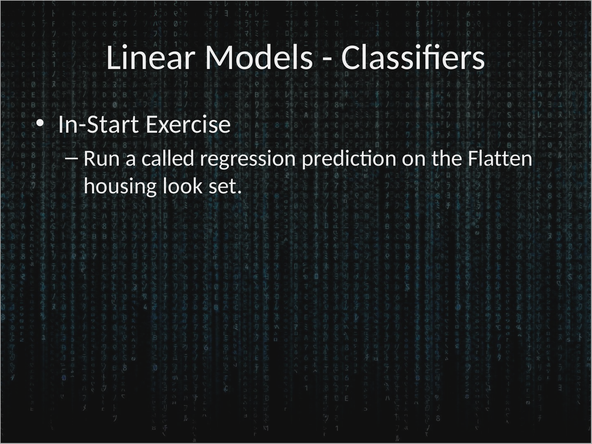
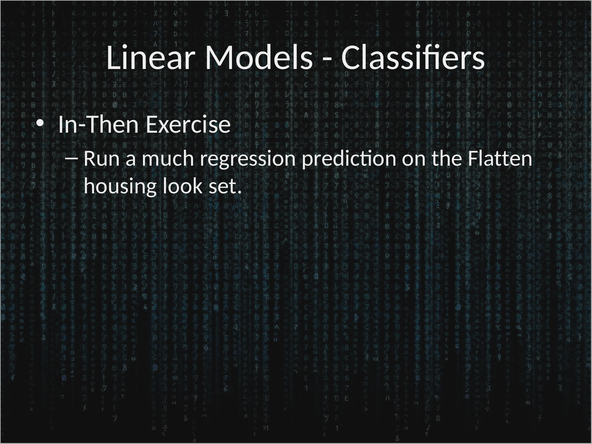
In-Start: In-Start -> In-Then
called: called -> much
